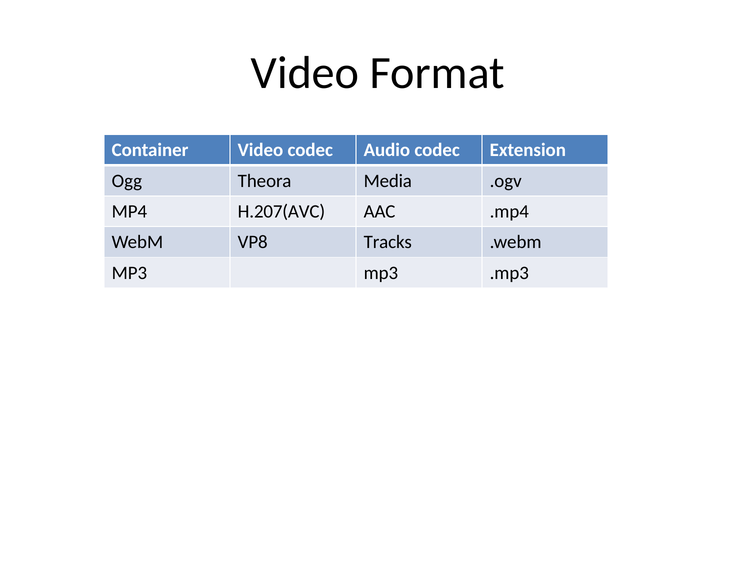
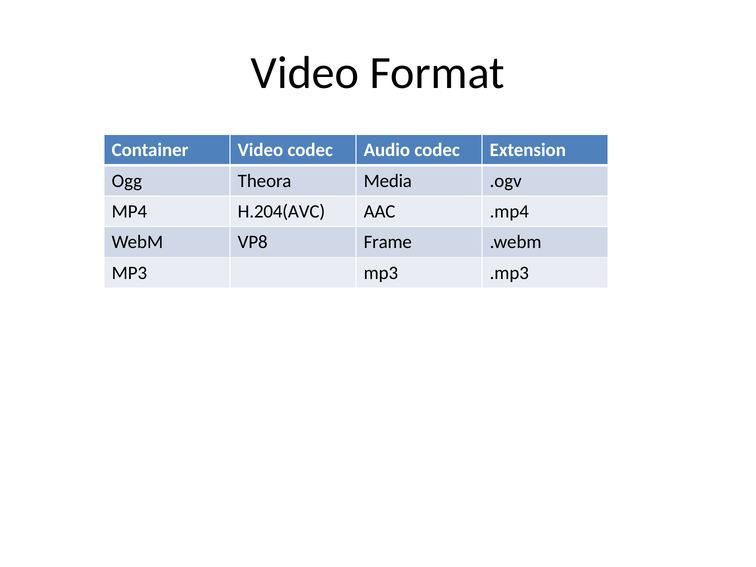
H.207(AVC: H.207(AVC -> H.204(AVC
Tracks: Tracks -> Frame
